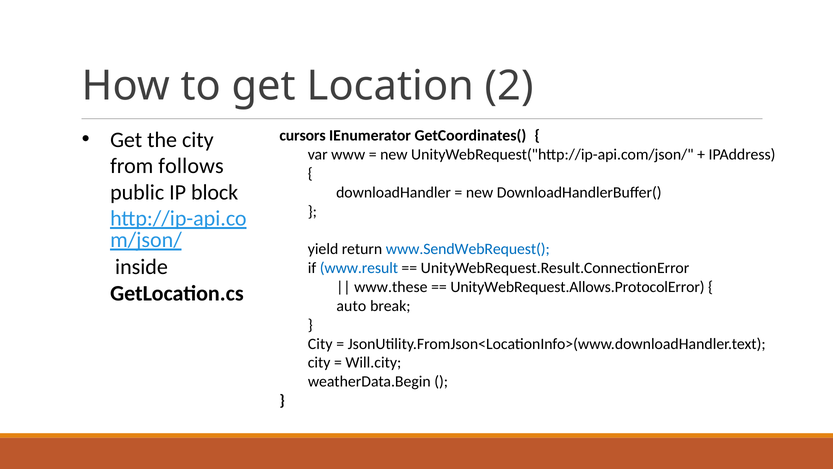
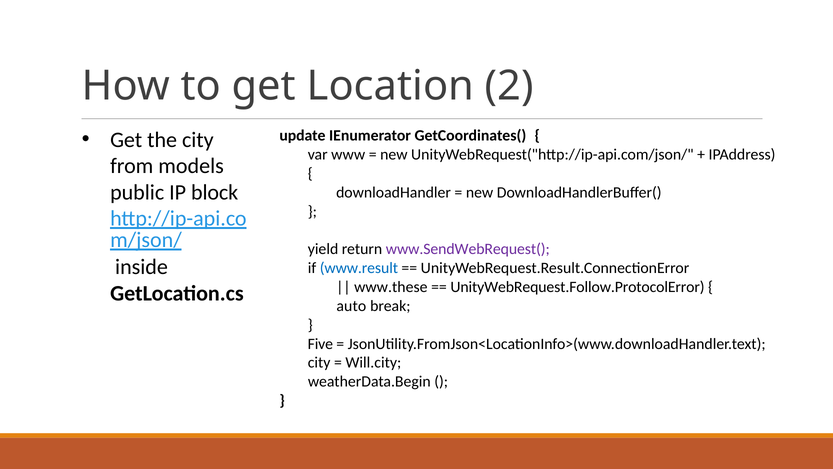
cursors: cursors -> update
follows: follows -> models
www.SendWebRequest( colour: blue -> purple
UnityWebRequest.Allows.ProtocolError: UnityWebRequest.Allows.ProtocolError -> UnityWebRequest.Follow.ProtocolError
City at (320, 343): City -> Five
